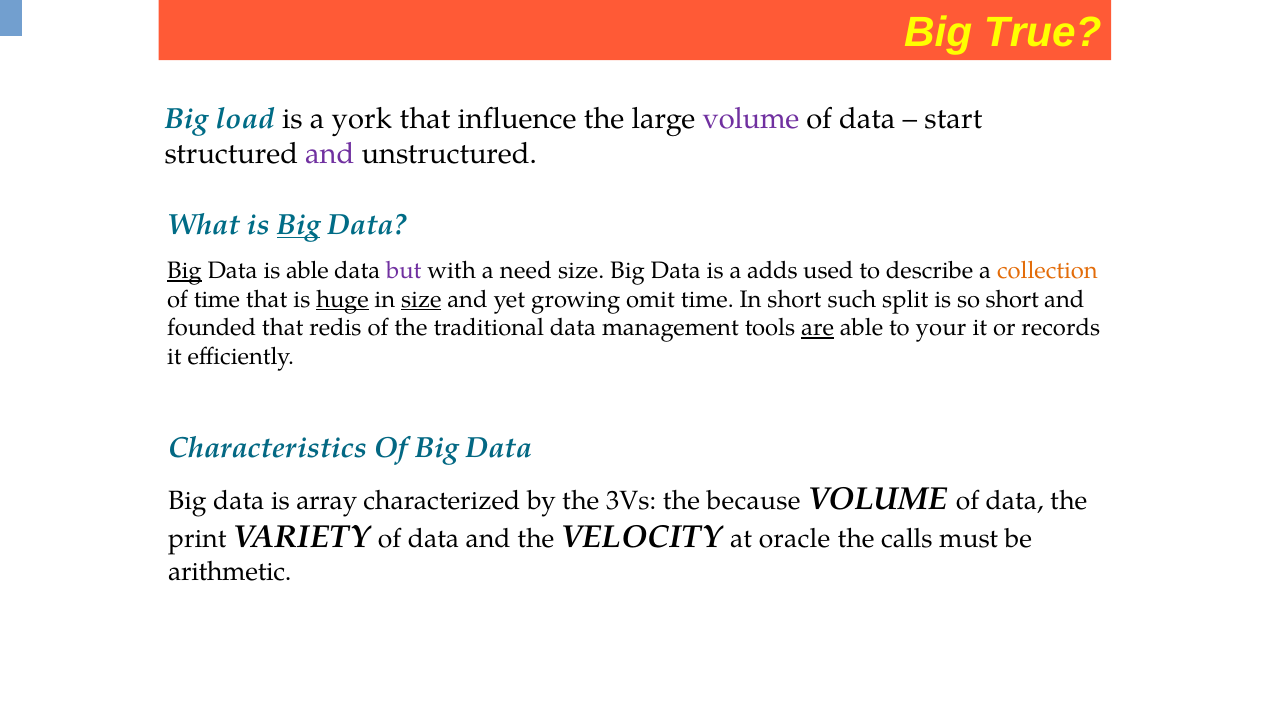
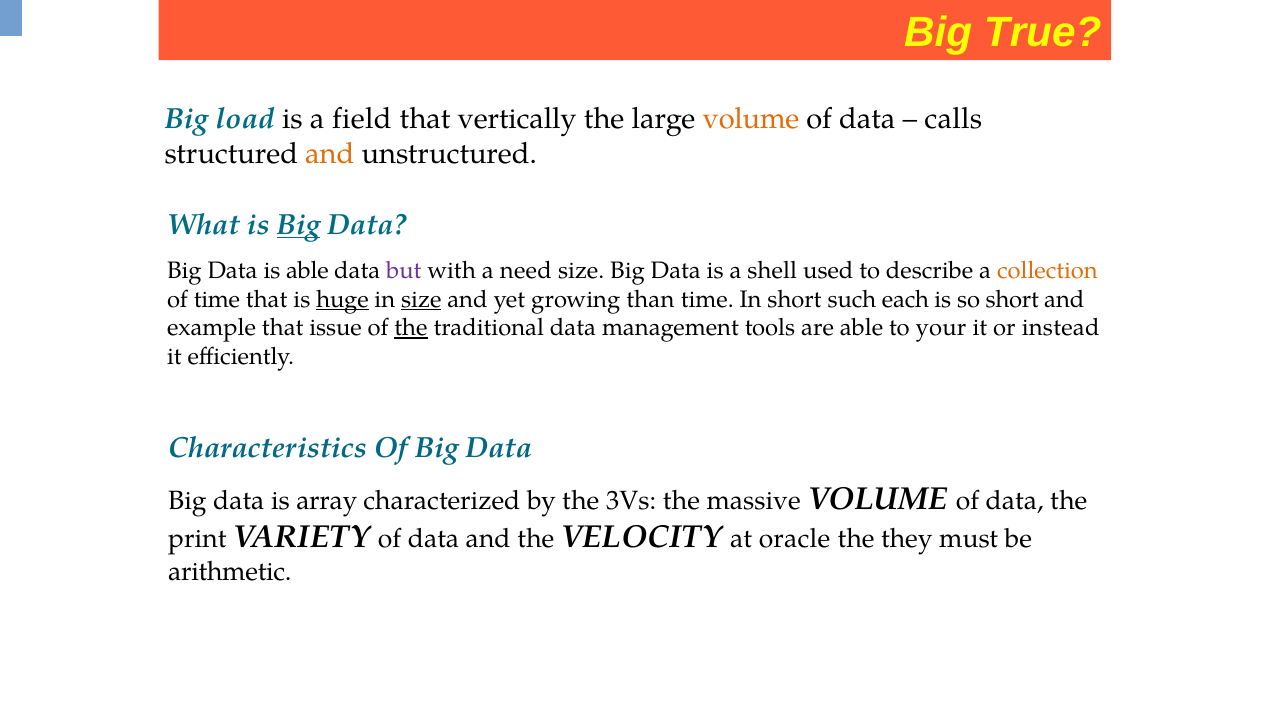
york: york -> field
influence: influence -> vertically
volume at (751, 119) colour: purple -> orange
start: start -> calls
and at (330, 154) colour: purple -> orange
Big at (184, 271) underline: present -> none
adds: adds -> shell
omit: omit -> than
split: split -> each
founded: founded -> example
redis: redis -> issue
the at (411, 328) underline: none -> present
are underline: present -> none
records: records -> instead
because: because -> massive
calls: calls -> they
